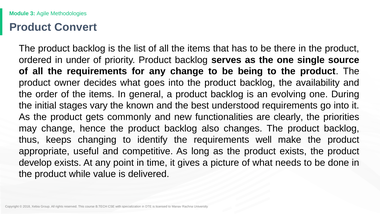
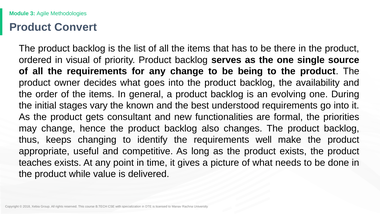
under: under -> visual
commonly: commonly -> consultant
clearly: clearly -> formal
develop: develop -> teaches
